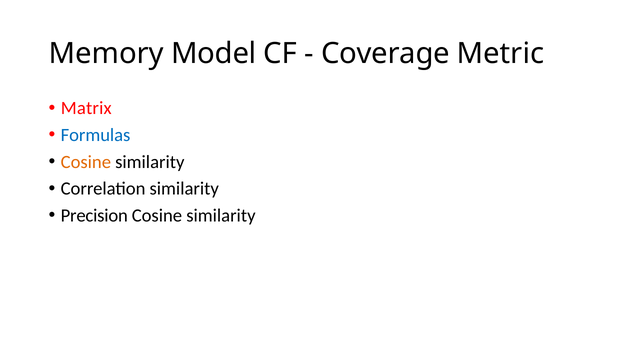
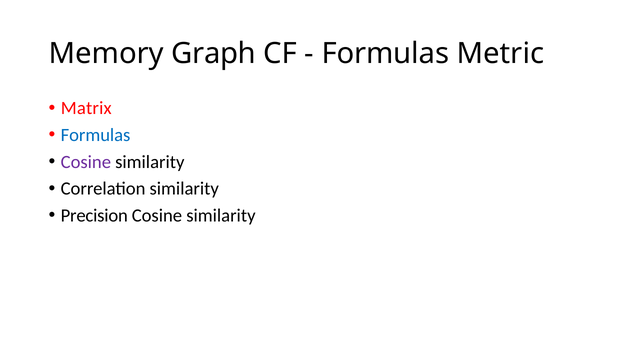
Model: Model -> Graph
Coverage at (386, 54): Coverage -> Formulas
Cosine at (86, 162) colour: orange -> purple
